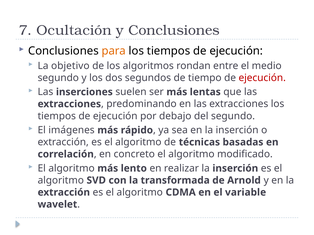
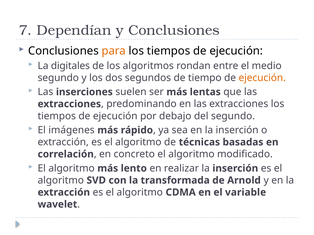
Ocultación: Ocultación -> Dependían
objetivo: objetivo -> digitales
ejecución at (262, 78) colour: red -> orange
